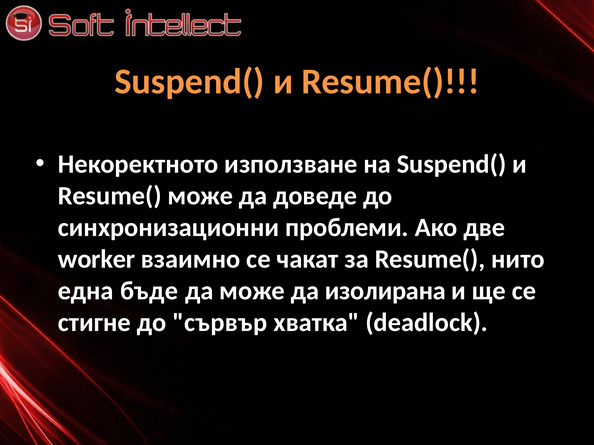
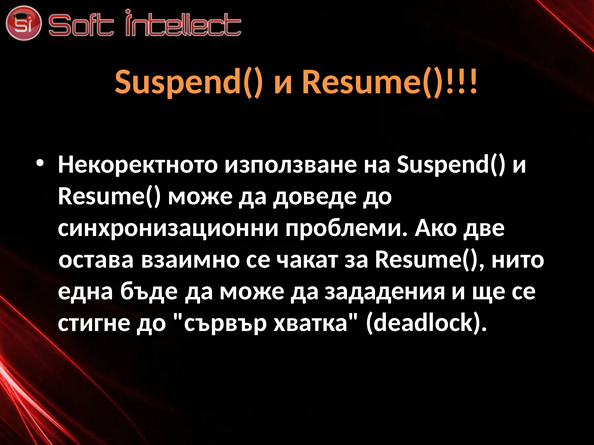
worker: worker -> остава
изолирана: изолирана -> зададения
